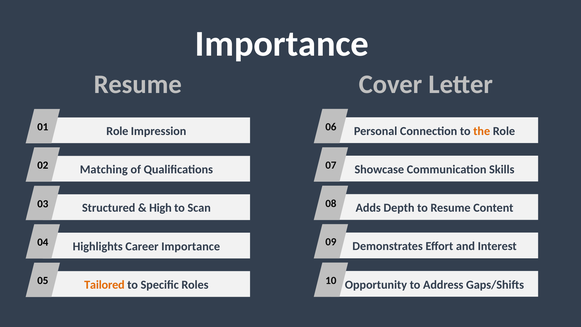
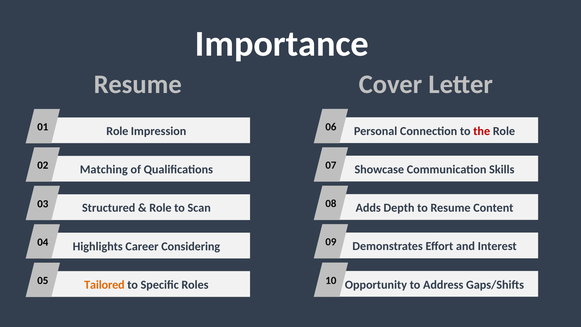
the colour: orange -> red
High at (160, 208): High -> Role
Career Importance: Importance -> Considering
